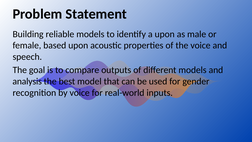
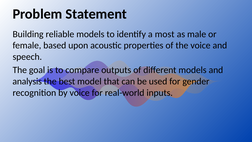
a upon: upon -> most
